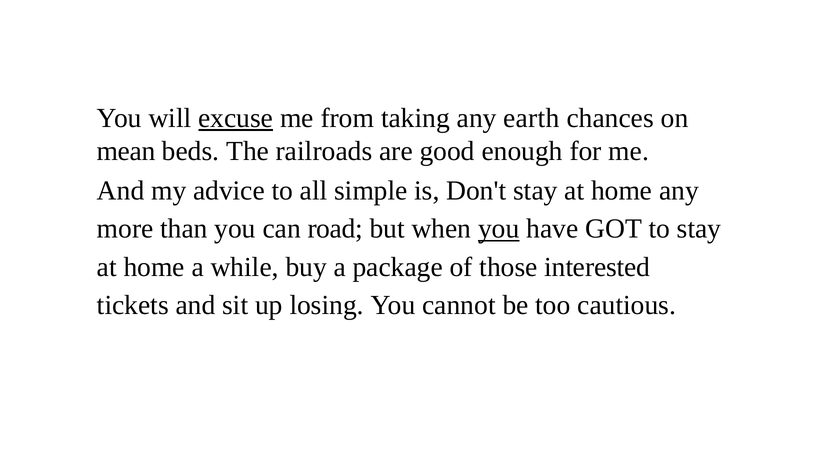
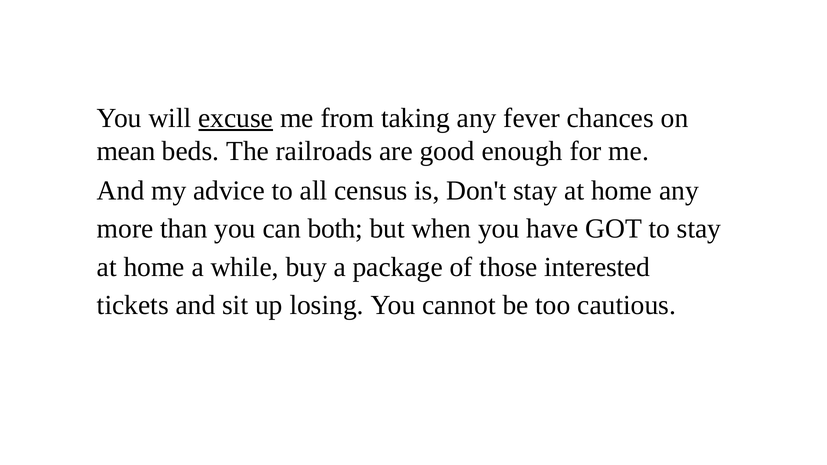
earth: earth -> fever
simple: simple -> census
road: road -> both
you at (499, 229) underline: present -> none
